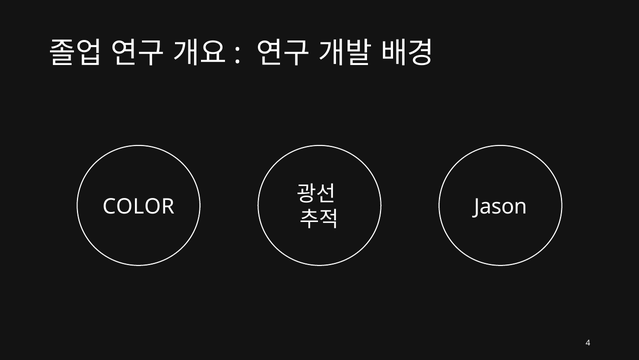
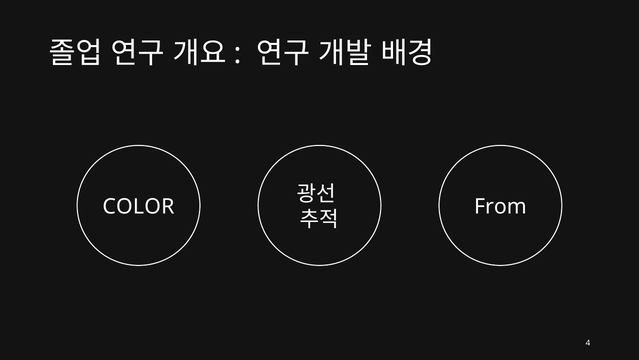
Jason: Jason -> From
